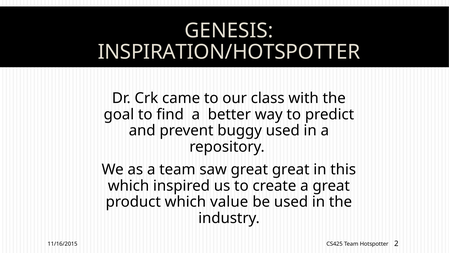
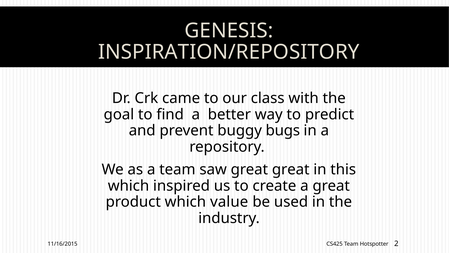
INSPIRATION/HOTSPOTTER: INSPIRATION/HOTSPOTTER -> INSPIRATION/REPOSITORY
buggy used: used -> bugs
